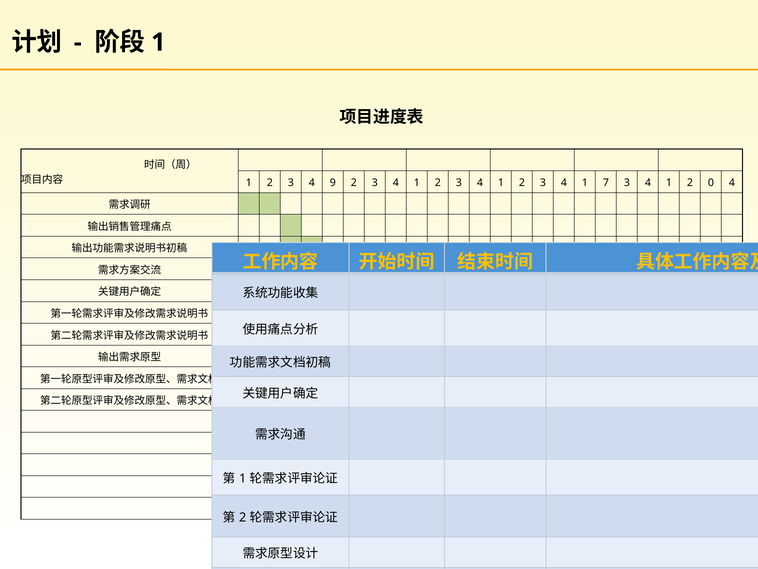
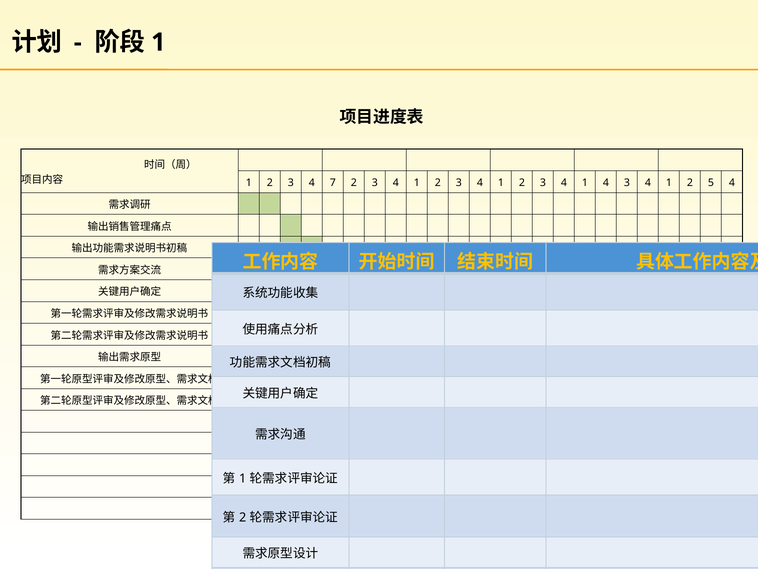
9: 9 -> 7
1 7: 7 -> 4
0: 0 -> 5
